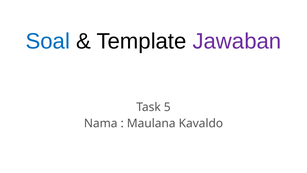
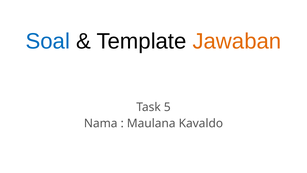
Jawaban colour: purple -> orange
